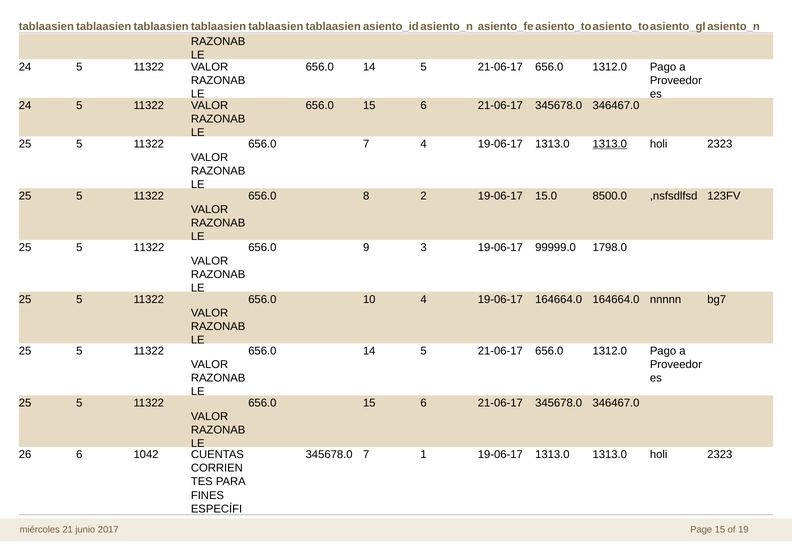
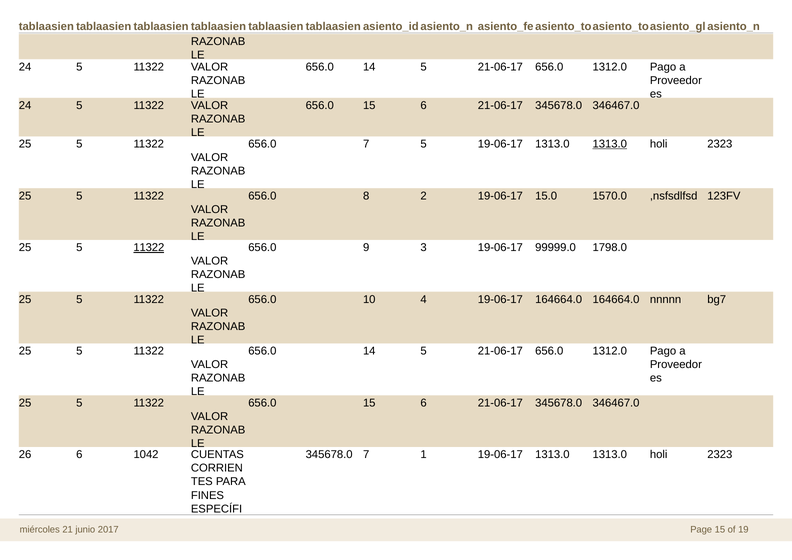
7 4: 4 -> 5
8500.0: 8500.0 -> 1570.0
11322 at (149, 247) underline: none -> present
